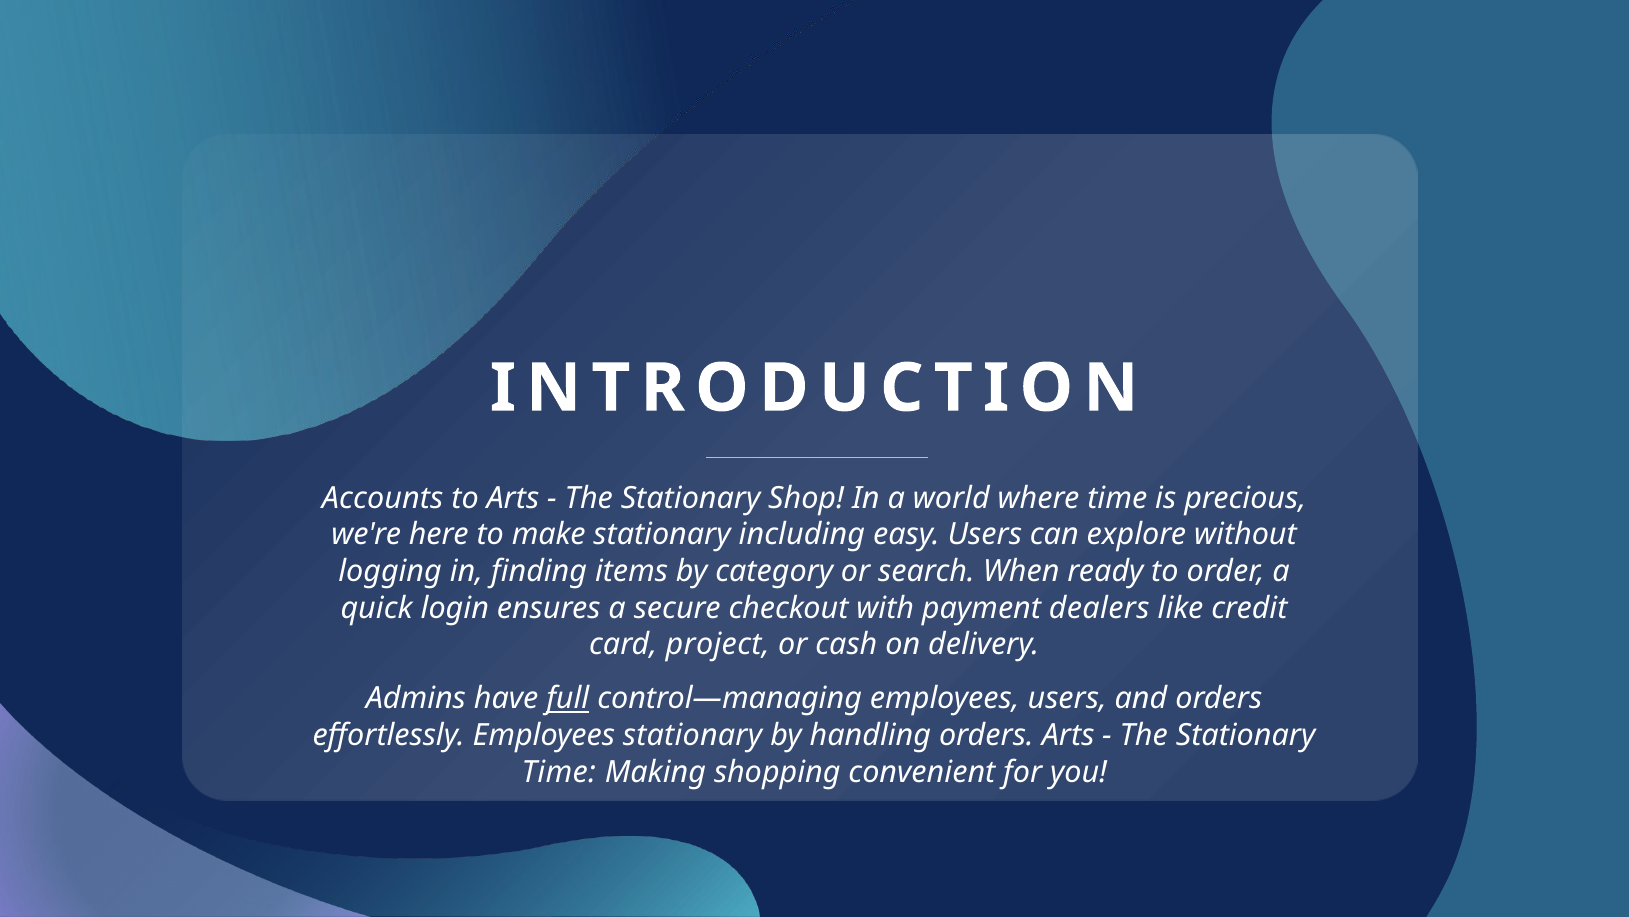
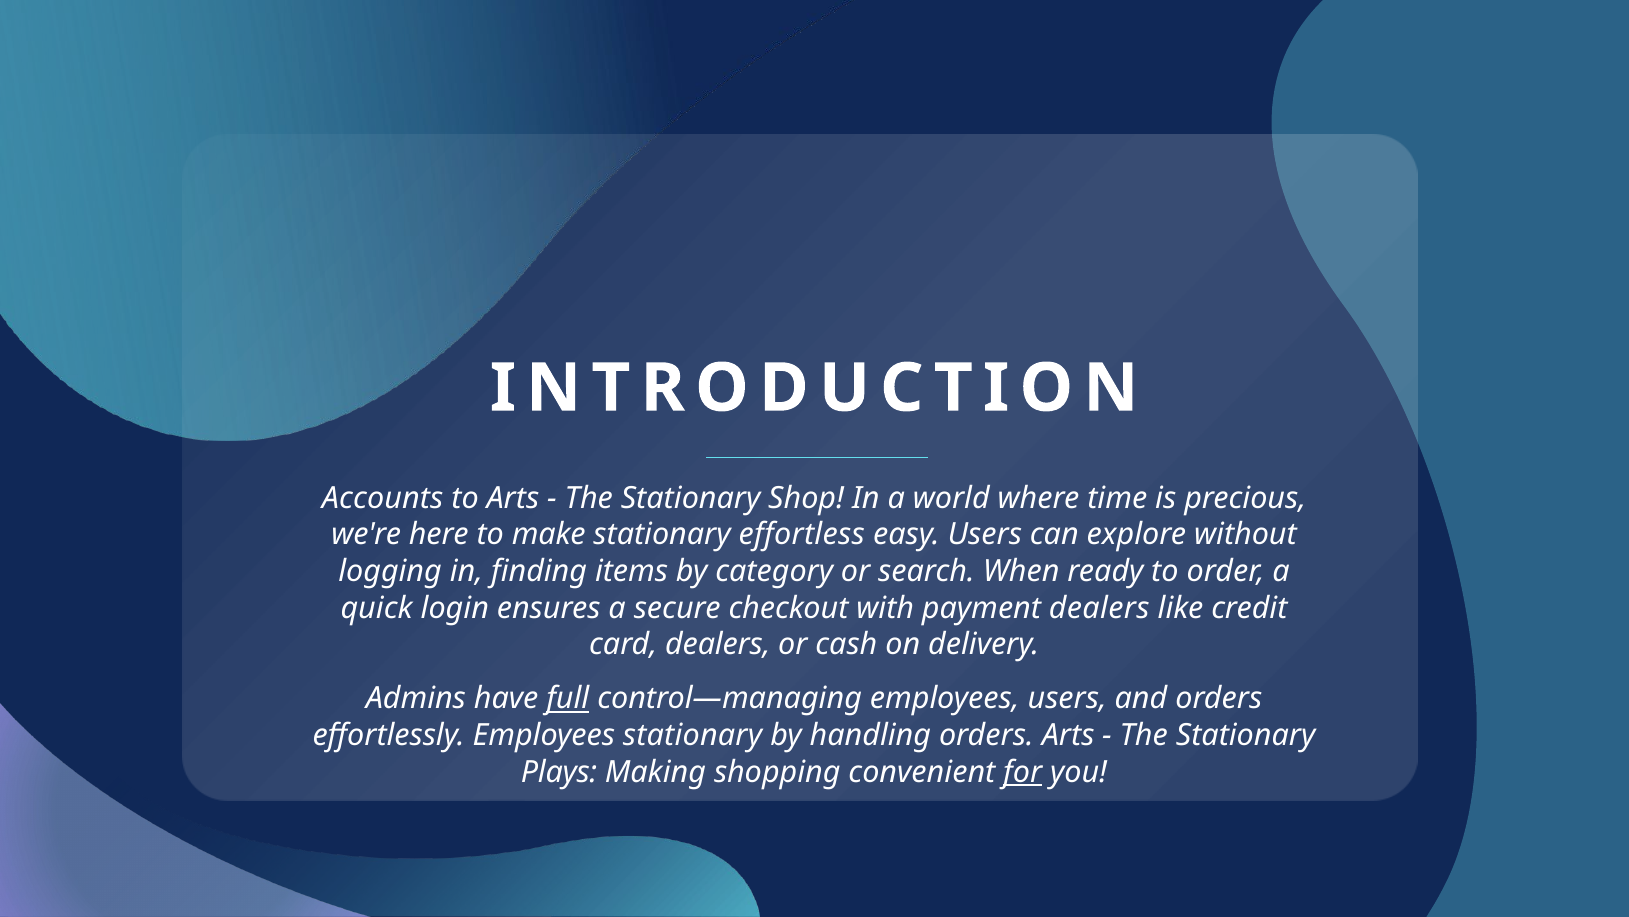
including: including -> effortless
card project: project -> dealers
Time at (559, 771): Time -> Plays
for underline: none -> present
